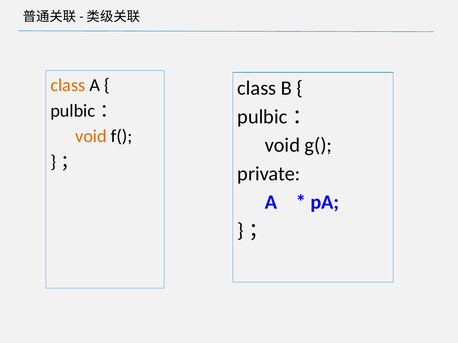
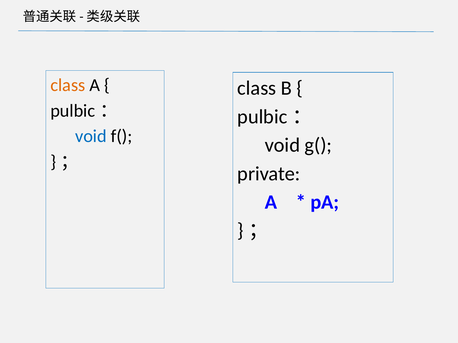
void at (91, 136) colour: orange -> blue
